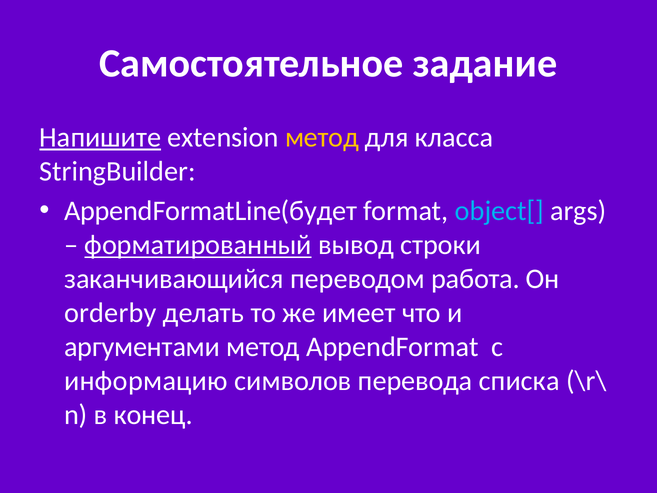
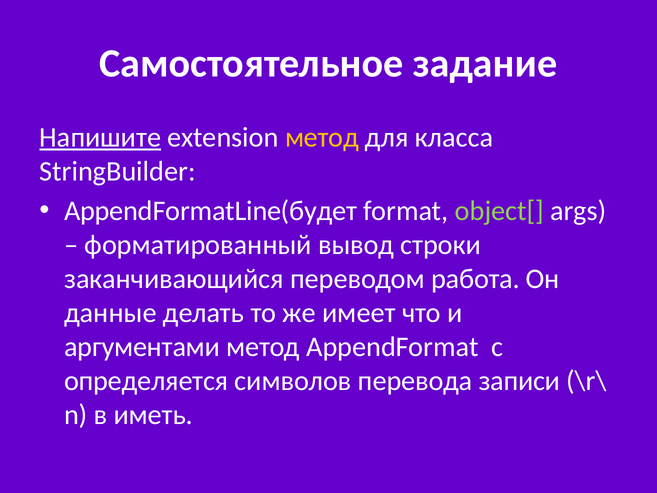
object[ colour: light blue -> light green
форматированный underline: present -> none
orderby: orderby -> данные
информацию: информацию -> определяется
списка: списка -> записи
конец: конец -> иметь
